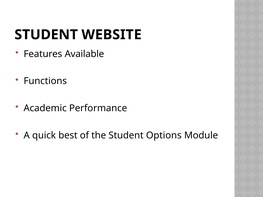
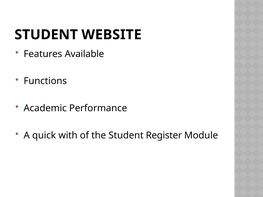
best: best -> with
Options: Options -> Register
